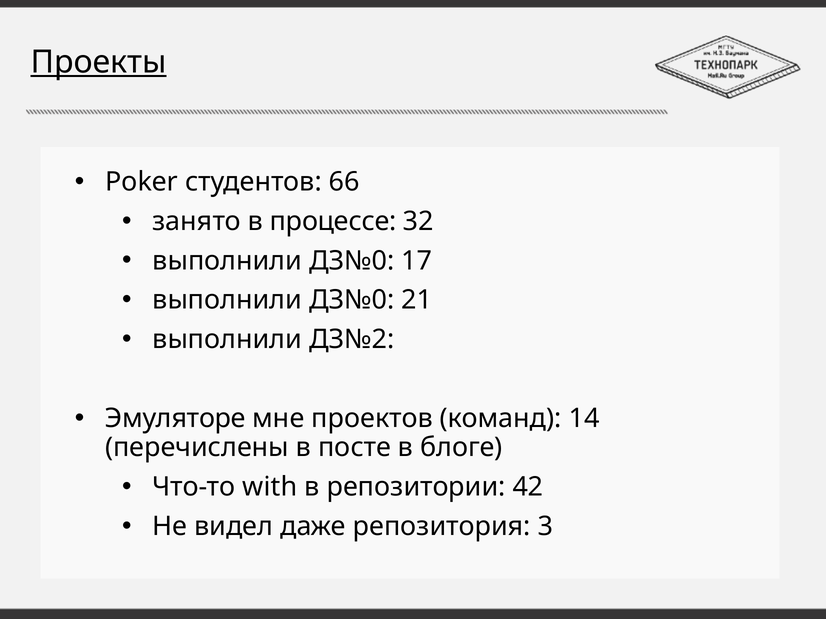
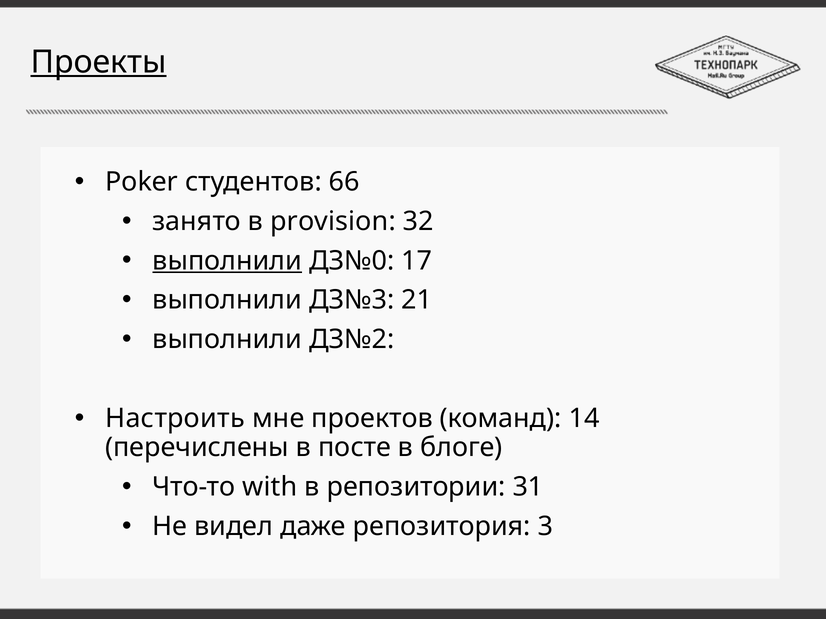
процессе: процессе -> provision
выполнили at (227, 261) underline: none -> present
ДЗ№0 at (352, 300): ДЗ№0 -> ДЗ№3
Эмуляторе: Эмуляторе -> Настроить
42: 42 -> 31
